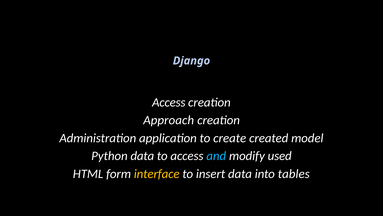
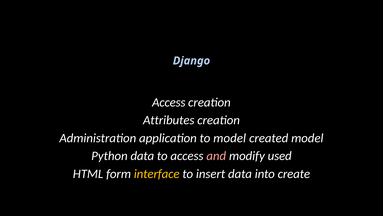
Approach: Approach -> Attributes
to create: create -> model
and colour: light blue -> pink
tables: tables -> create
